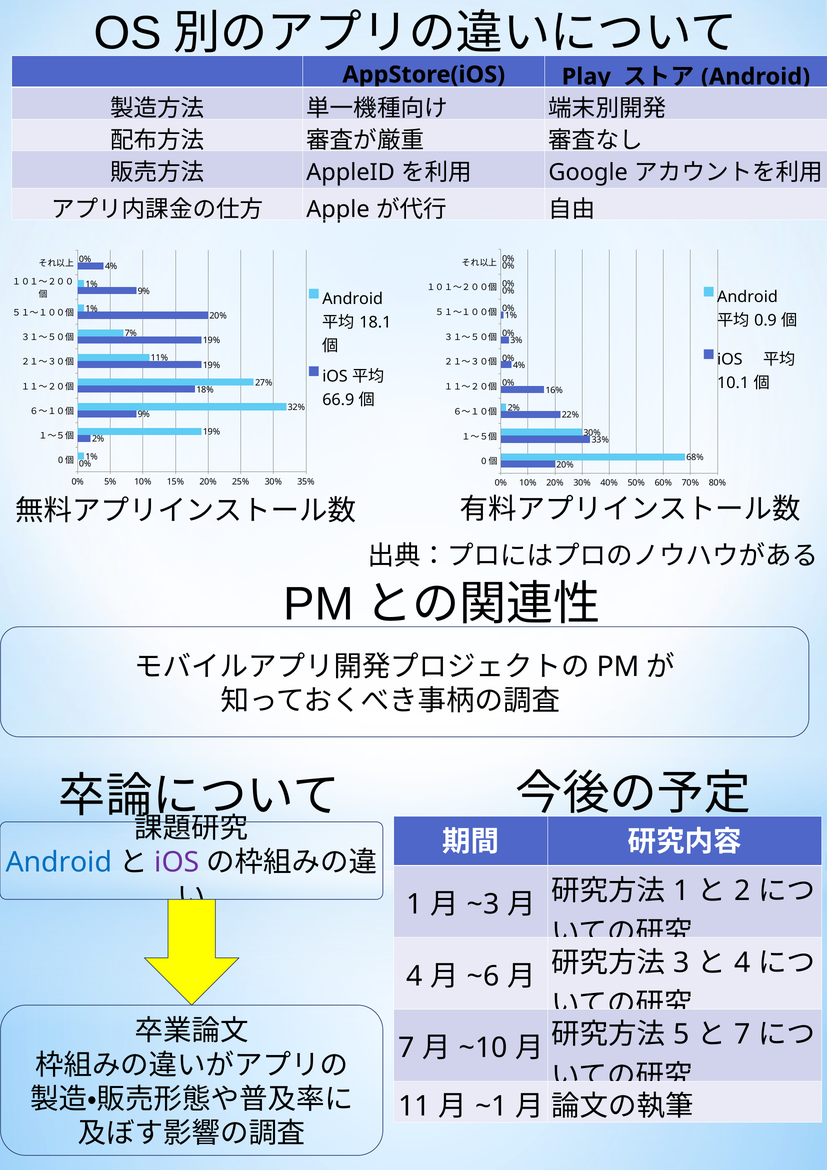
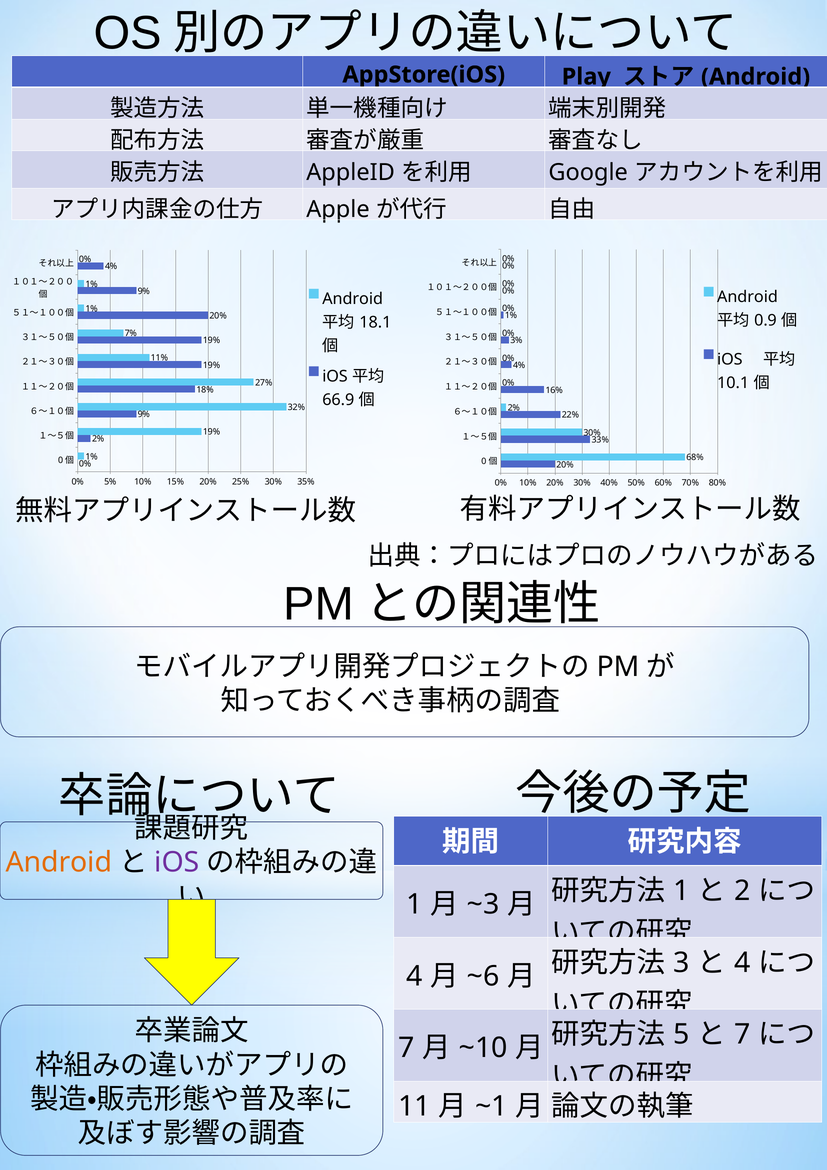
Android at (59, 863) colour: blue -> orange
